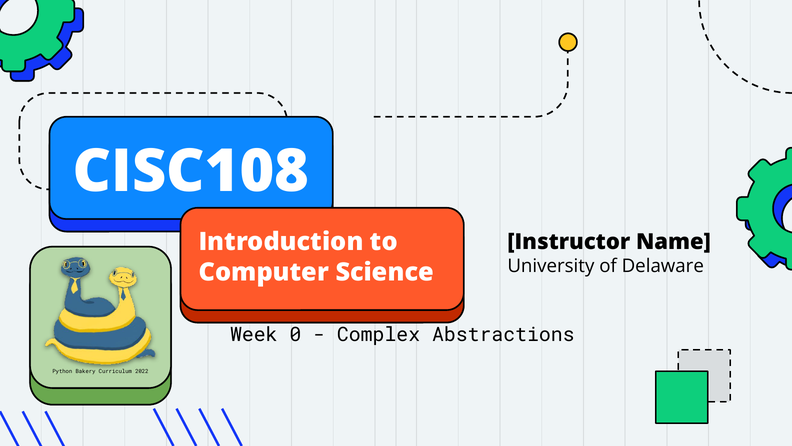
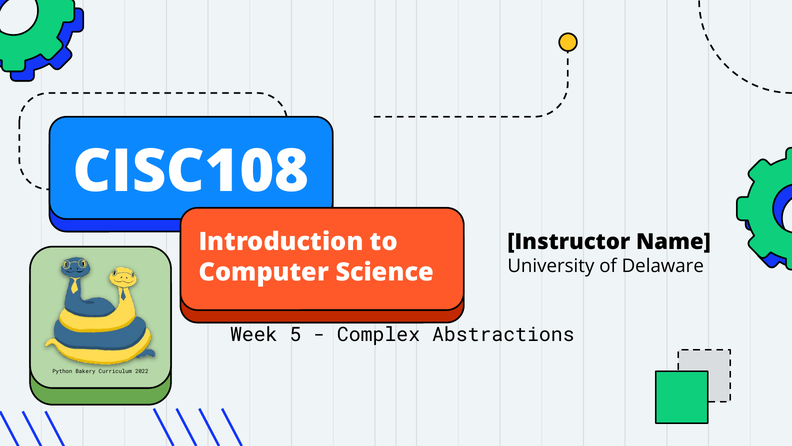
0: 0 -> 5
